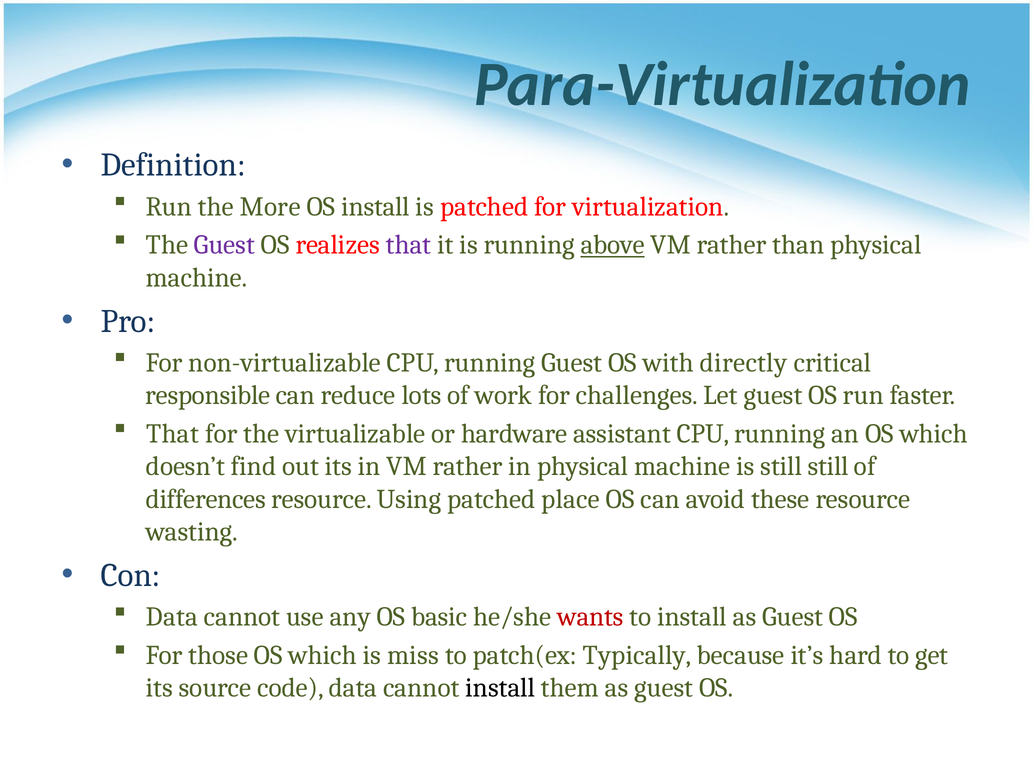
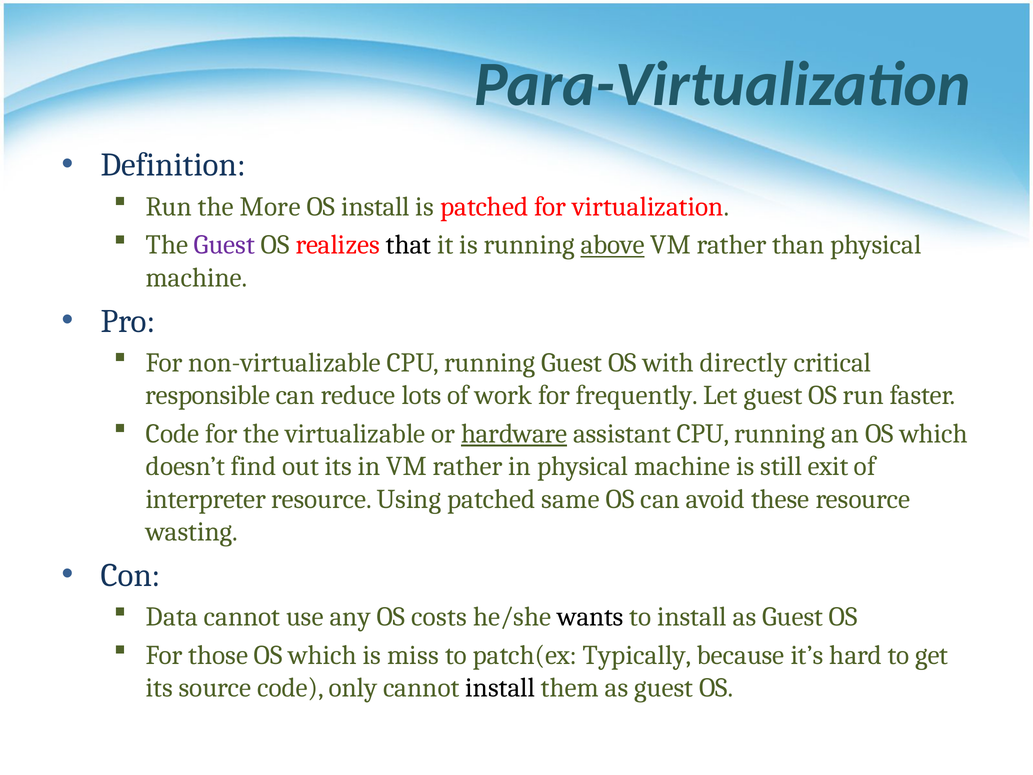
that at (409, 245) colour: purple -> black
challenges: challenges -> frequently
That at (173, 434): That -> Code
hardware underline: none -> present
still still: still -> exit
differences: differences -> interpreter
place: place -> same
basic: basic -> costs
wants colour: red -> black
code data: data -> only
